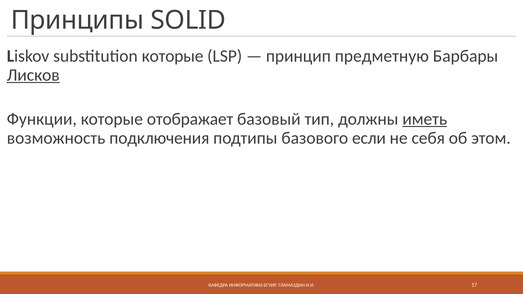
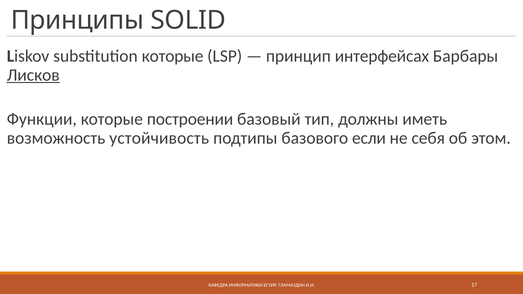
предметную: предметную -> интерфейсах
отображает: отображает -> построении
иметь underline: present -> none
подключения: подключения -> устойчивость
